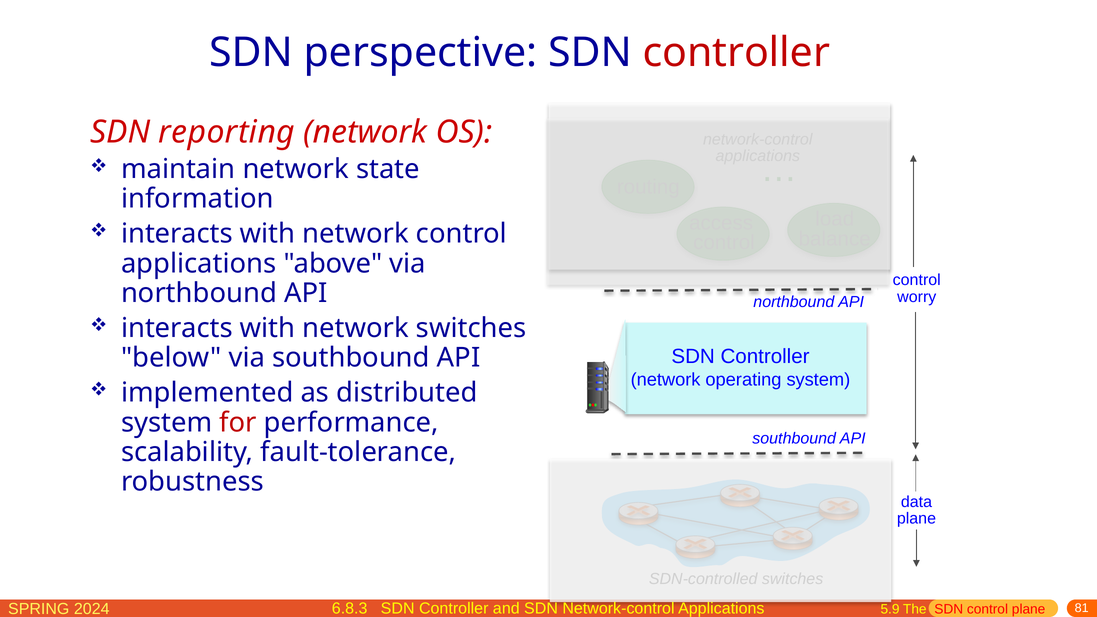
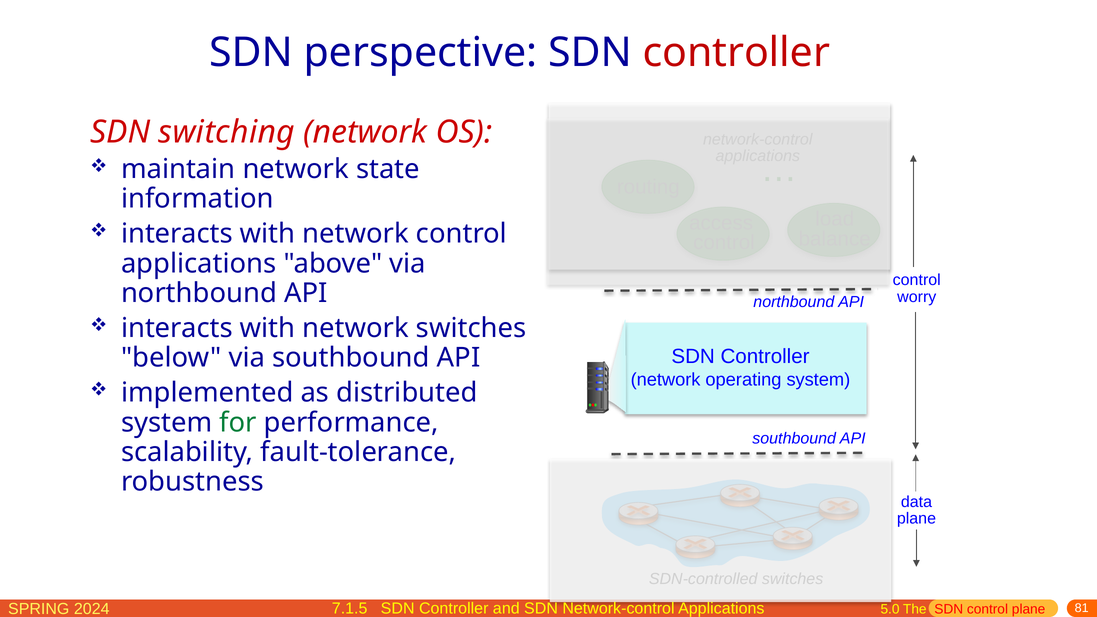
reporting: reporting -> switching
for colour: red -> green
6.8.3: 6.8.3 -> 7.1.5
5.9: 5.9 -> 5.0
